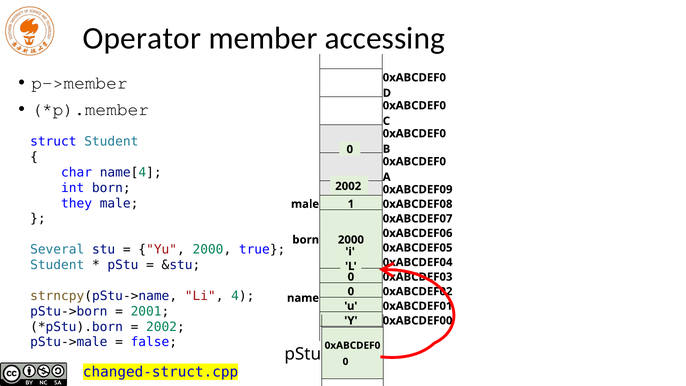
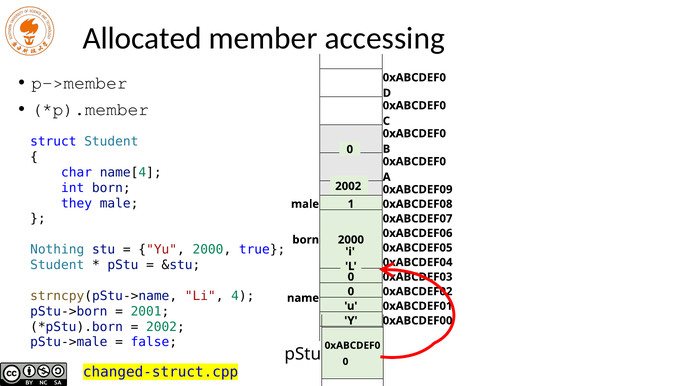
Operator: Operator -> Allocated
Several: Several -> Nothing
